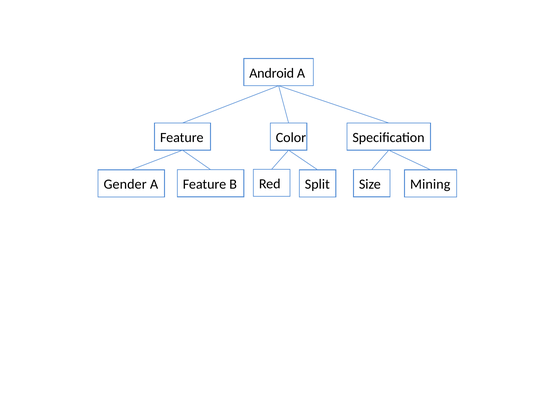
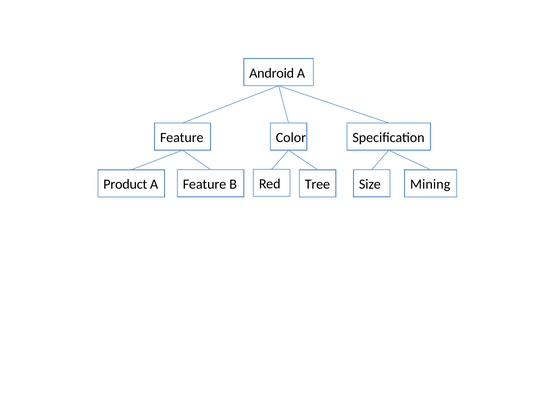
Gender: Gender -> Product
Split: Split -> Tree
